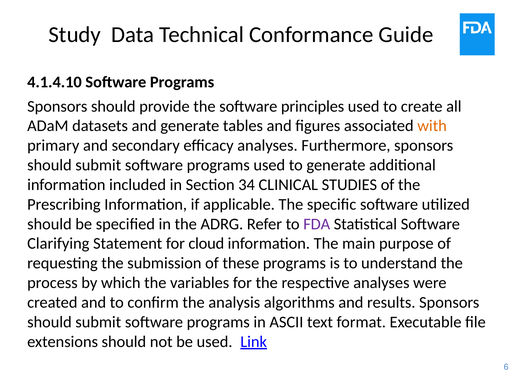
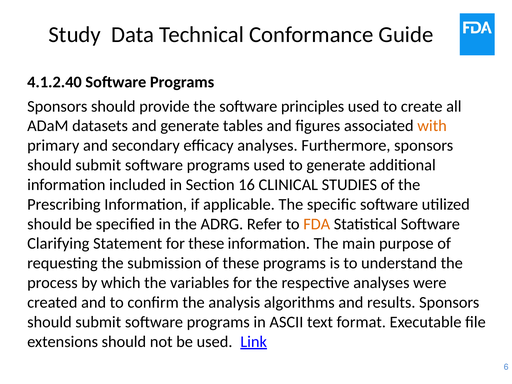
4.1.4.10: 4.1.4.10 -> 4.1.2.40
34: 34 -> 16
FDA colour: purple -> orange
for cloud: cloud -> these
